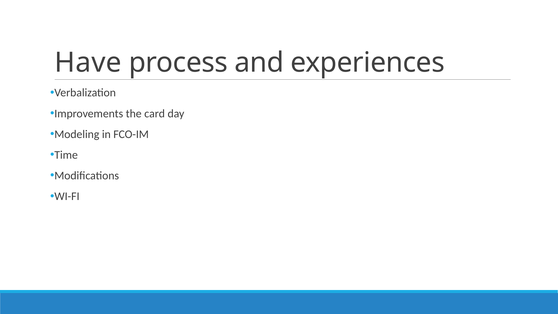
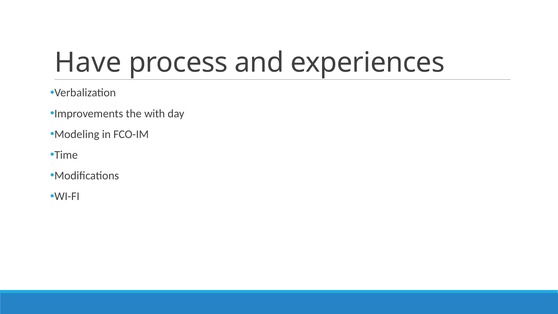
card: card -> with
